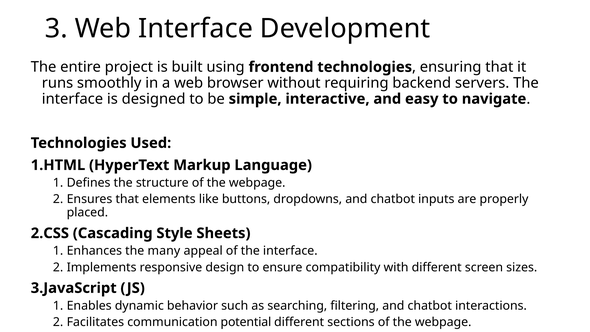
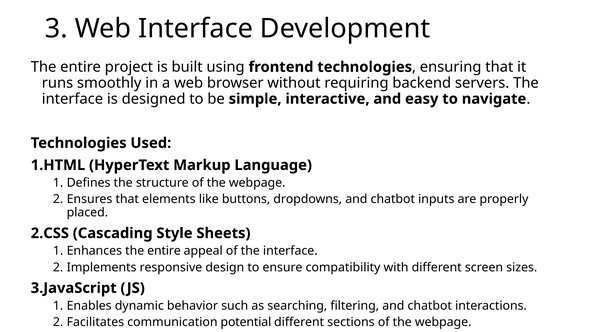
Enhances the many: many -> entire
